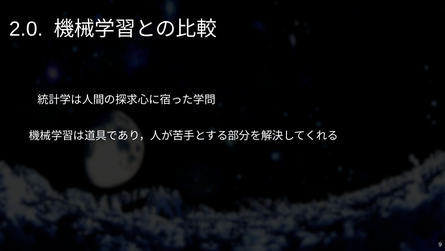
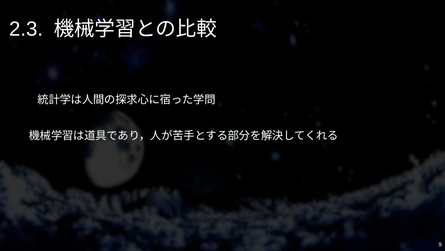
2.0: 2.0 -> 2.3
